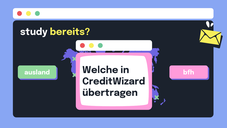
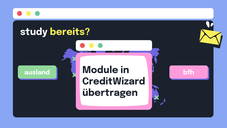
Welche: Welche -> Module
